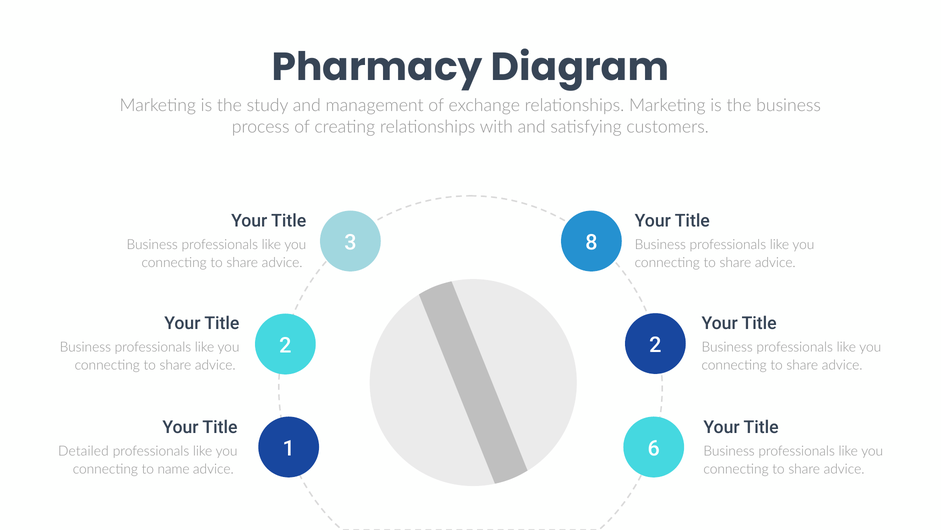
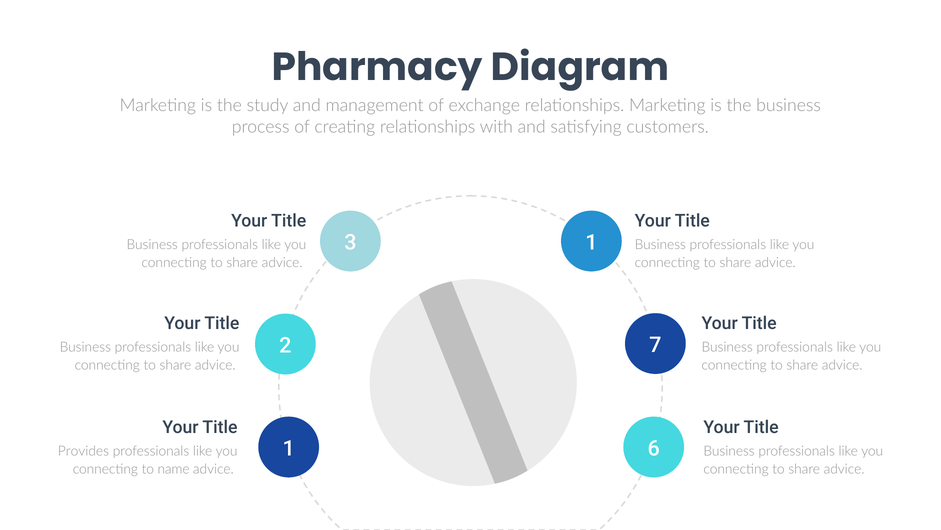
3 8: 8 -> 1
2 2: 2 -> 7
Detailed: Detailed -> Provides
